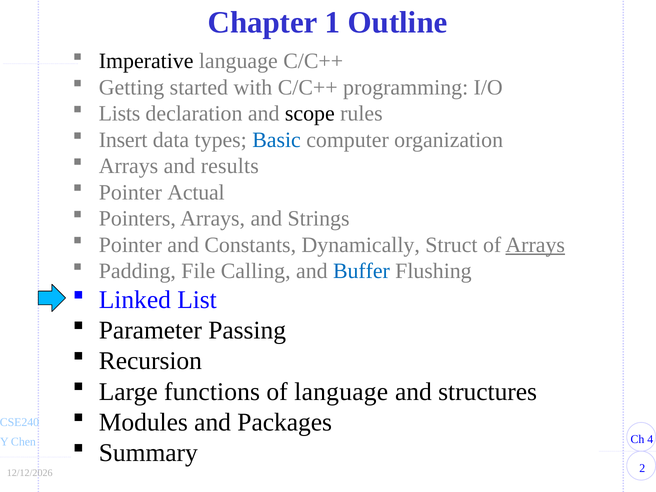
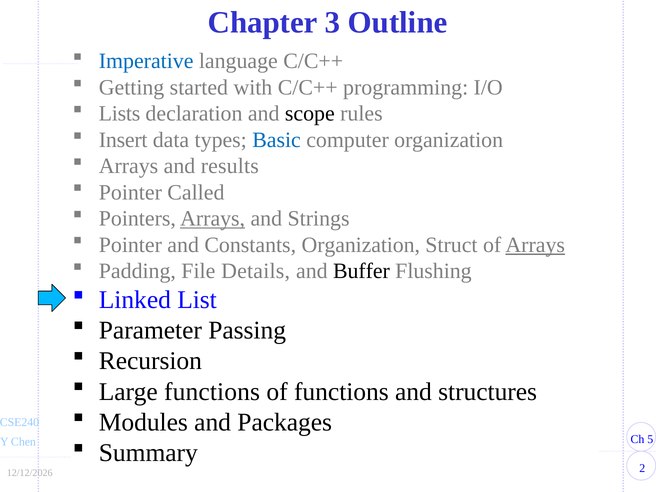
1: 1 -> 3
Imperative colour: black -> blue
Actual: Actual -> Called
Arrays at (213, 219) underline: none -> present
Constants Dynamically: Dynamically -> Organization
Calling: Calling -> Details
Buffer colour: blue -> black
of language: language -> functions
4: 4 -> 5
